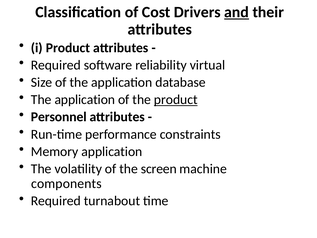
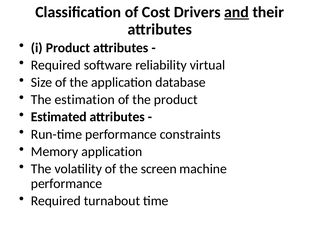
application at (85, 100): application -> estimation
product at (176, 100) underline: present -> none
Personnel: Personnel -> Estimated
components at (66, 183): components -> performance
